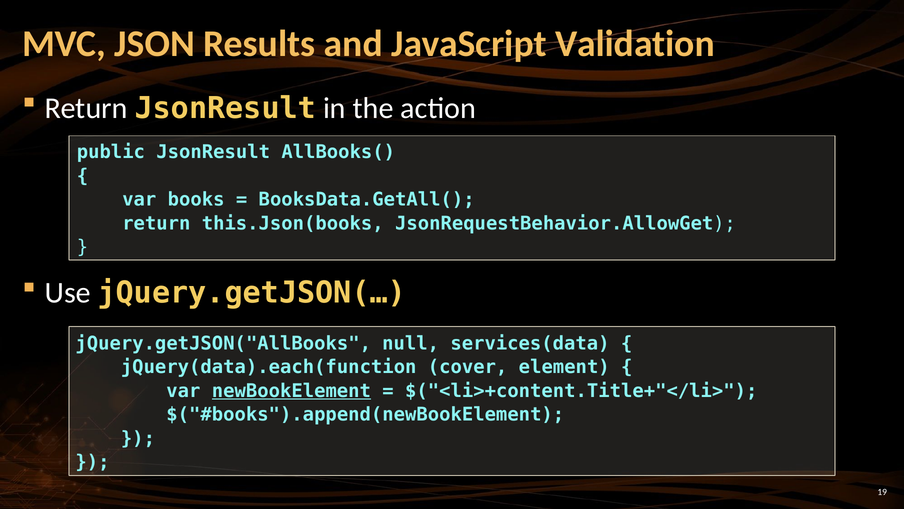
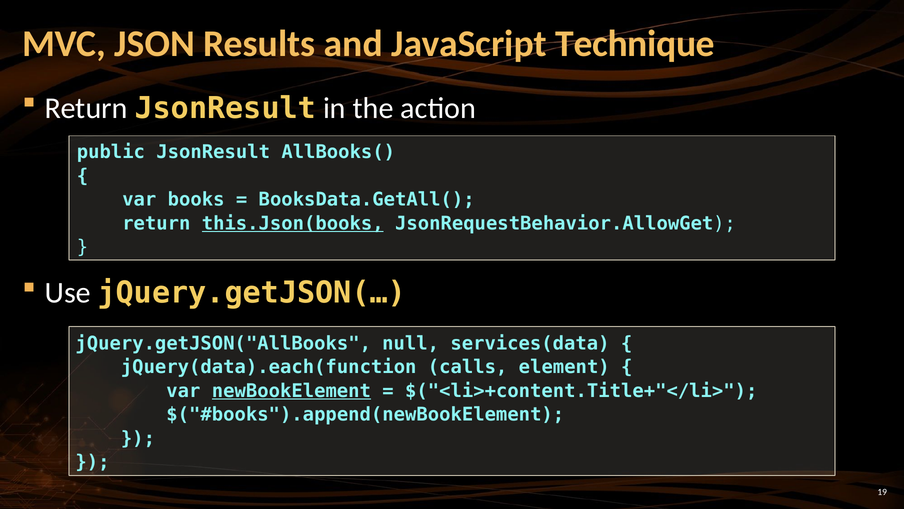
Validation: Validation -> Technique
this.Json(books underline: none -> present
cover: cover -> calls
